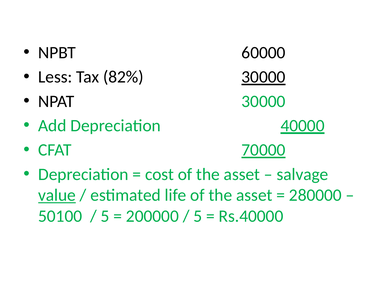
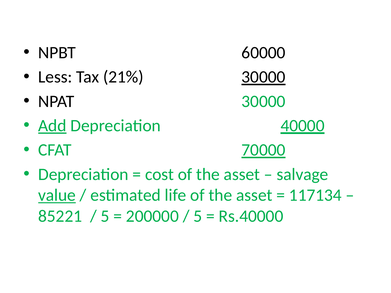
82%: 82% -> 21%
Add underline: none -> present
280000: 280000 -> 117134
50100: 50100 -> 85221
